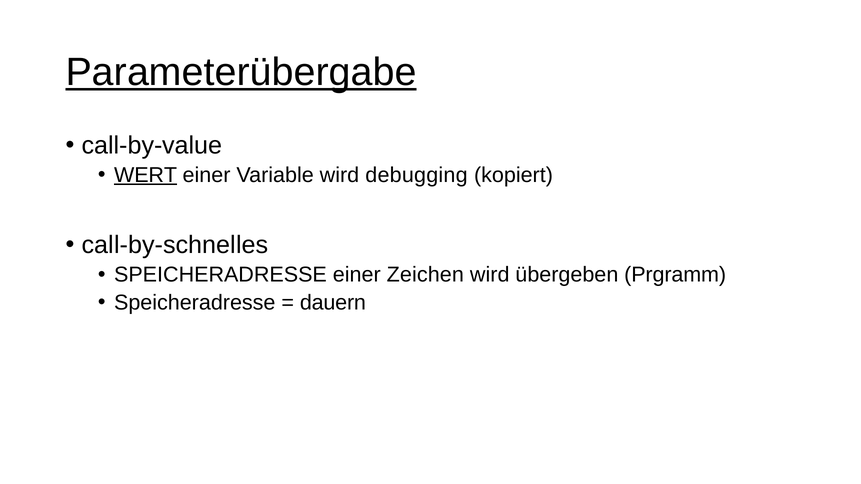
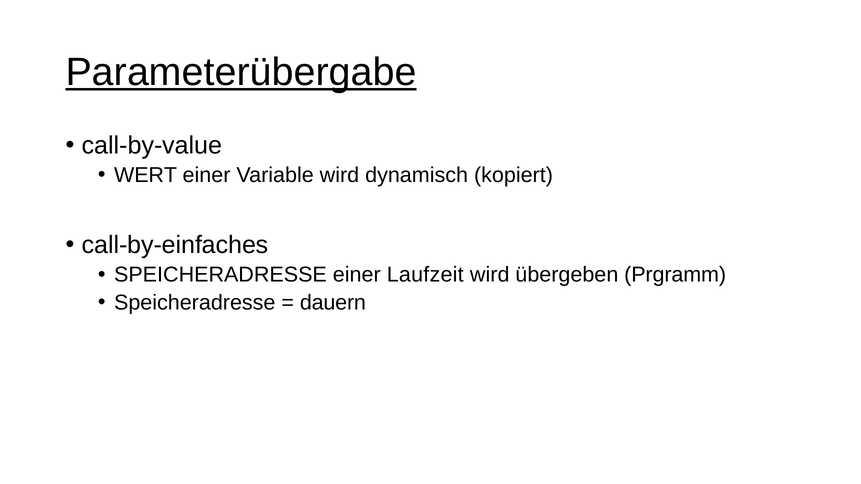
WERT underline: present -> none
debugging: debugging -> dynamisch
call-by-schnelles: call-by-schnelles -> call-by-einfaches
Zeichen: Zeichen -> Laufzeit
